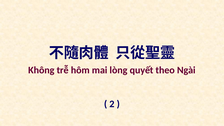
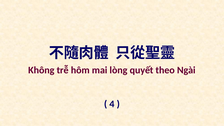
2: 2 -> 4
